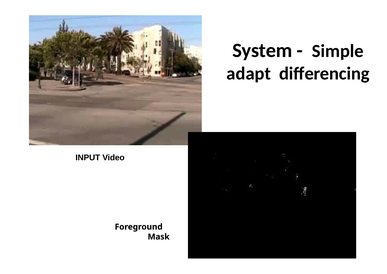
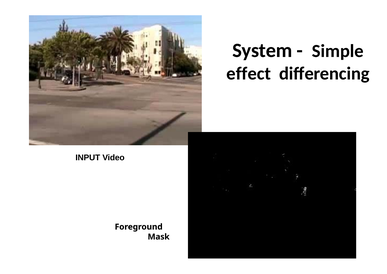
adapt: adapt -> effect
